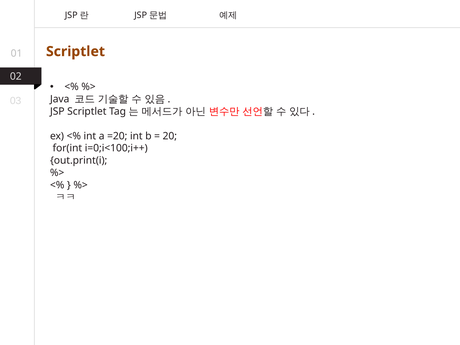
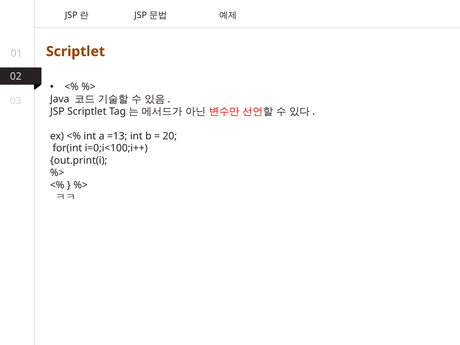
=20: =20 -> =13
